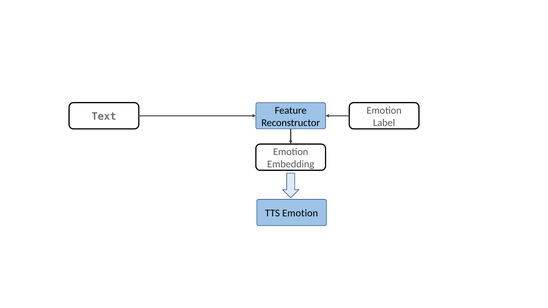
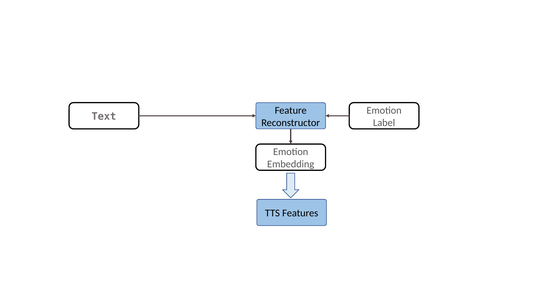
TTS Emotion: Emotion -> Features
